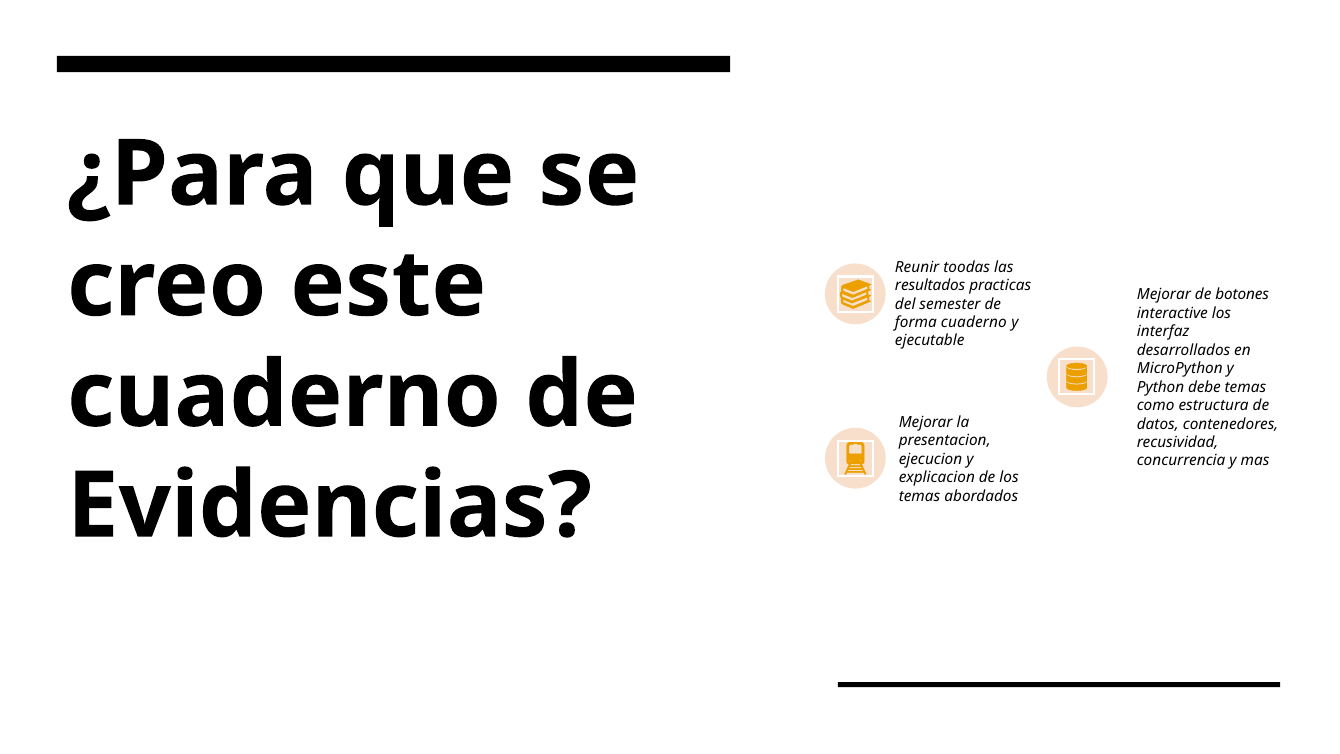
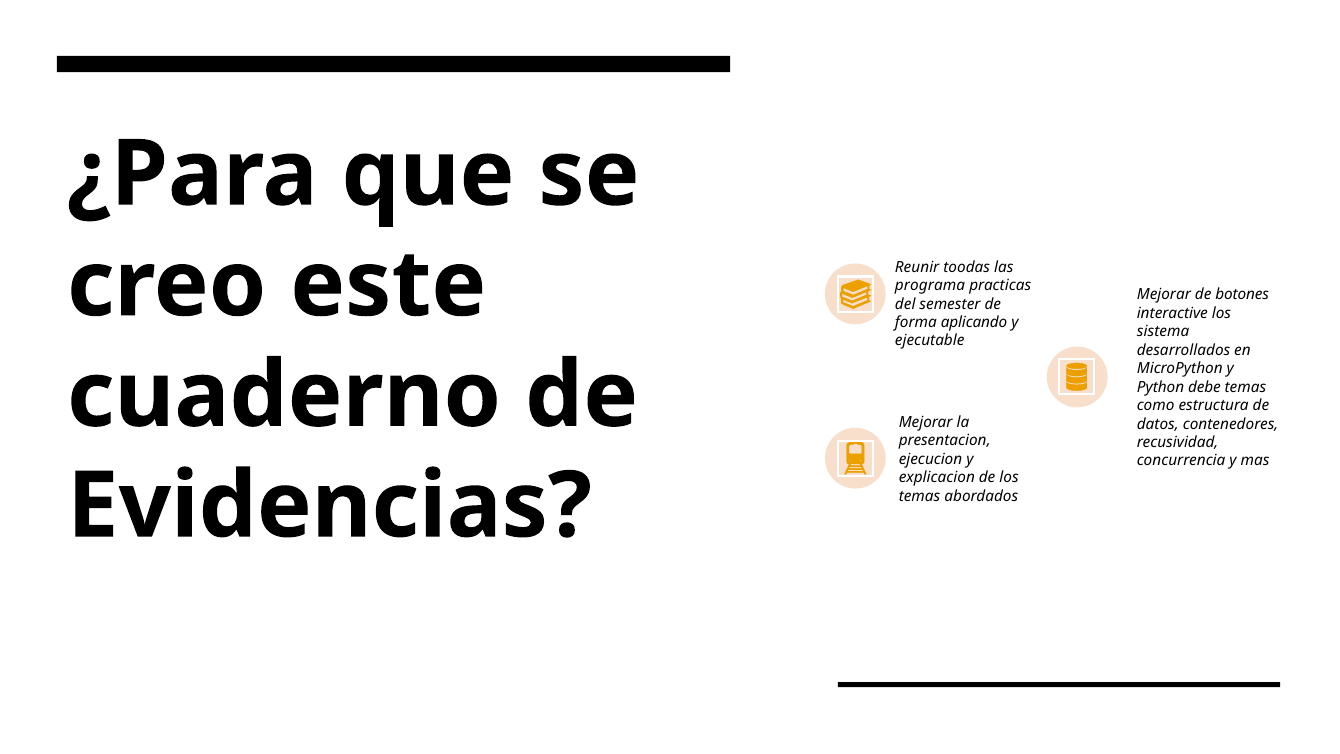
resultados: resultados -> programa
forma cuaderno: cuaderno -> aplicando
interfaz: interfaz -> sistema
